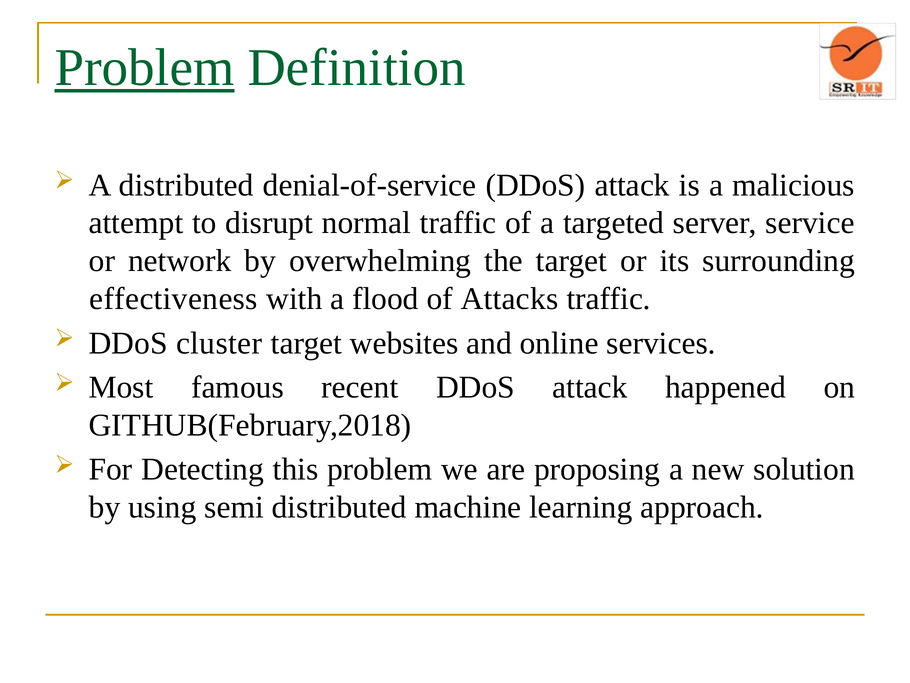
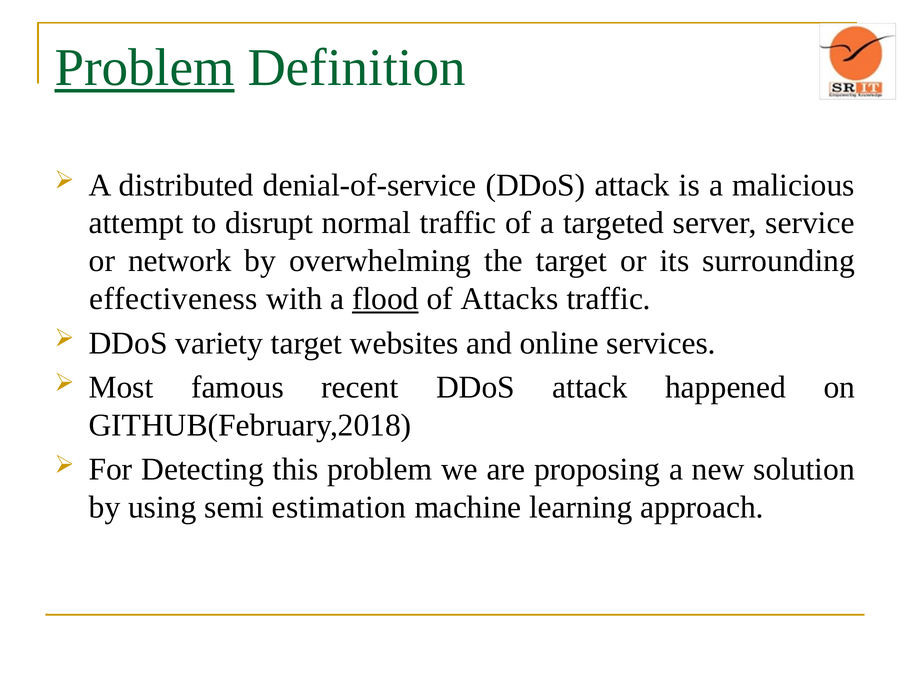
flood underline: none -> present
cluster: cluster -> variety
semi distributed: distributed -> estimation
